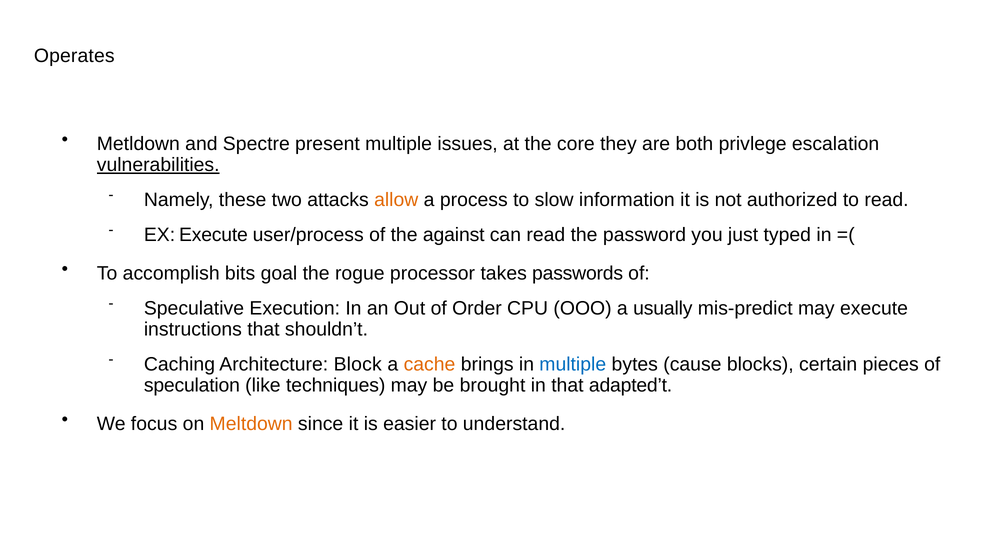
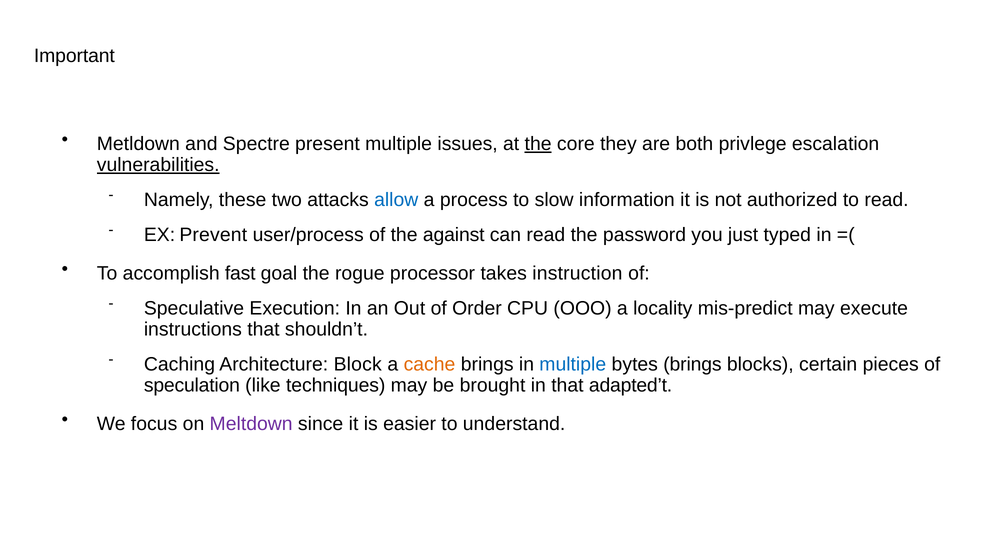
Operates: Operates -> Important
the at (538, 144) underline: none -> present
allow colour: orange -> blue
EX Execute: Execute -> Prevent
bits: bits -> fast
passwords: passwords -> instruction
usually: usually -> locality
bytes cause: cause -> brings
Meltdown colour: orange -> purple
